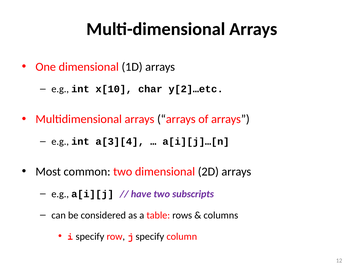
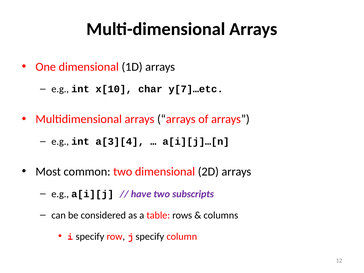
y[2]…etc: y[2]…etc -> y[7]…etc
